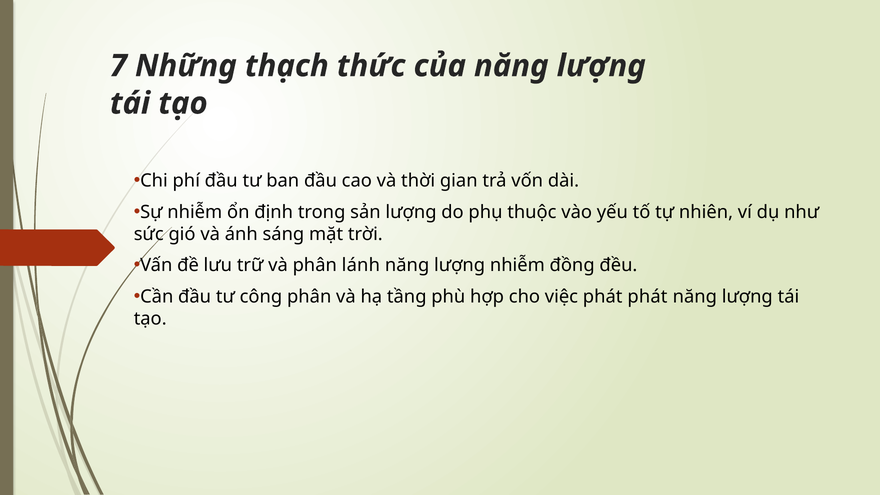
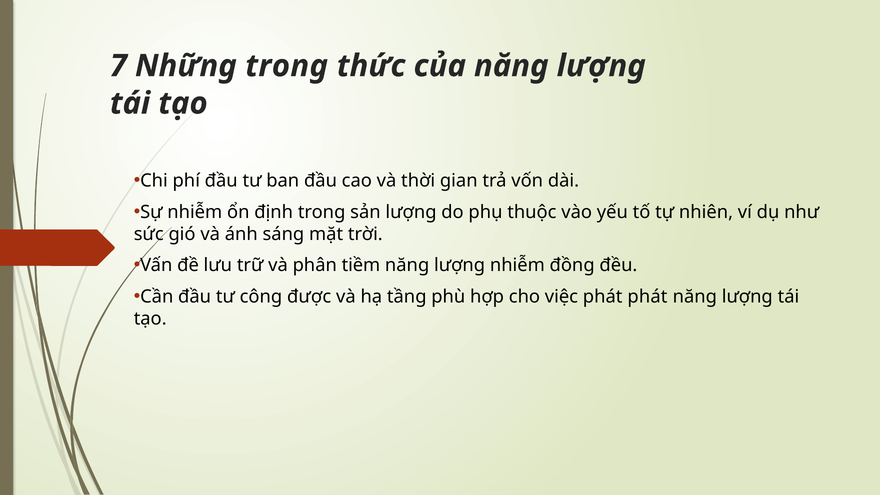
Những thạch: thạch -> trong
lánh: lánh -> tiềm
công phân: phân -> được
